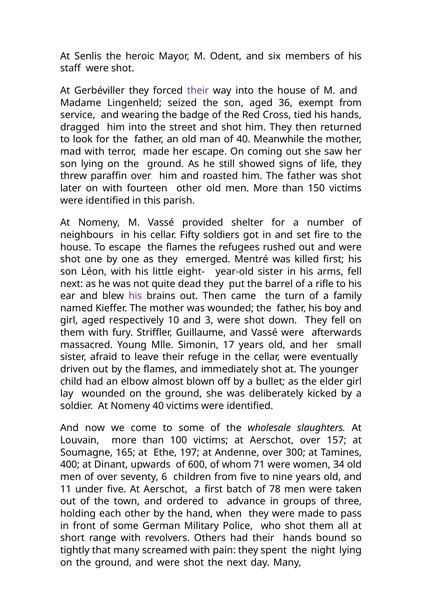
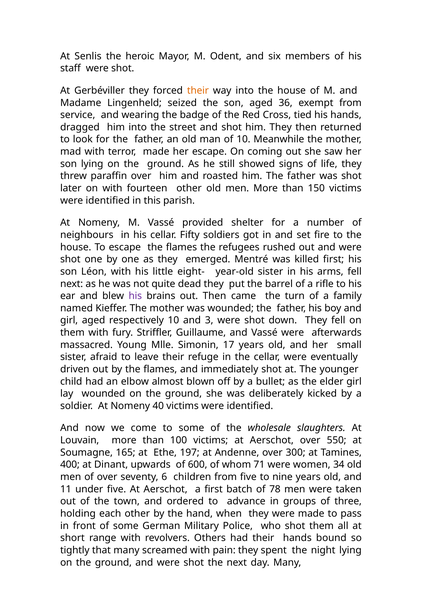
their at (198, 91) colour: purple -> orange
of 40: 40 -> 10
157: 157 -> 550
